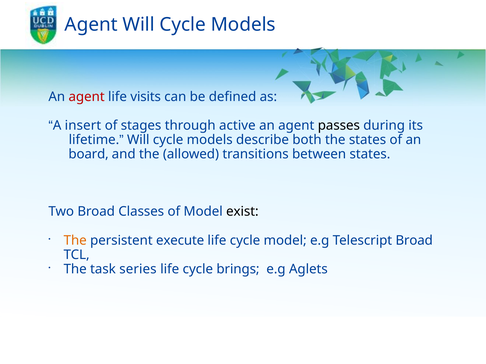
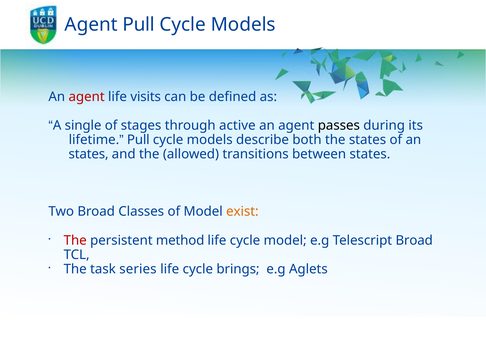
Agent Will: Will -> Pull
insert: insert -> single
Will at (138, 140): Will -> Pull
board at (89, 154): board -> states
exist colour: black -> orange
The at (75, 241) colour: orange -> red
execute: execute -> method
